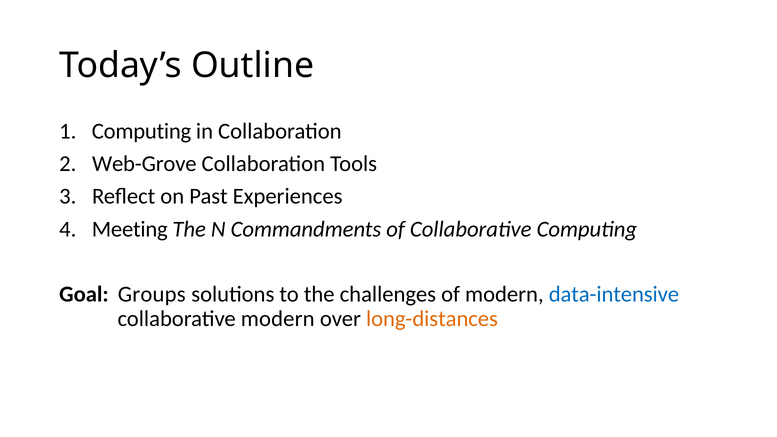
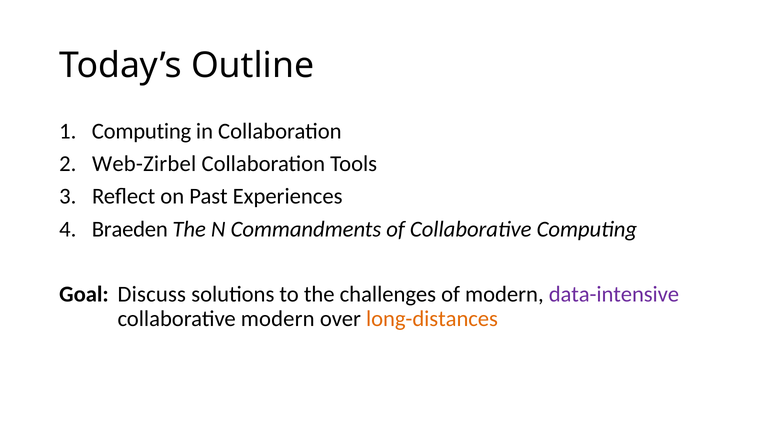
Web-Grove: Web-Grove -> Web-Zirbel
Meeting: Meeting -> Braeden
Groups: Groups -> Discuss
data-intensive colour: blue -> purple
